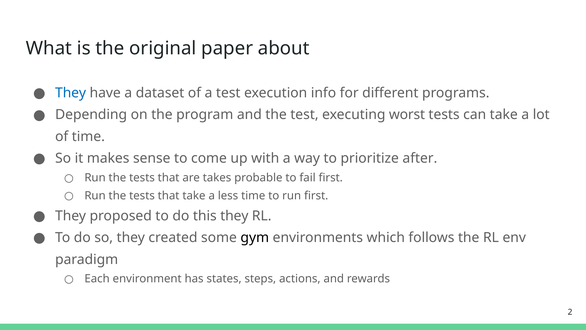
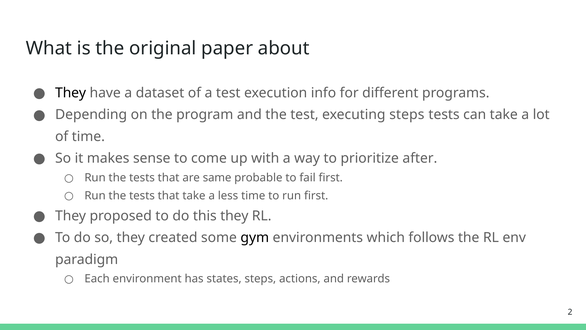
They at (71, 93) colour: blue -> black
executing worst: worst -> steps
takes: takes -> same
